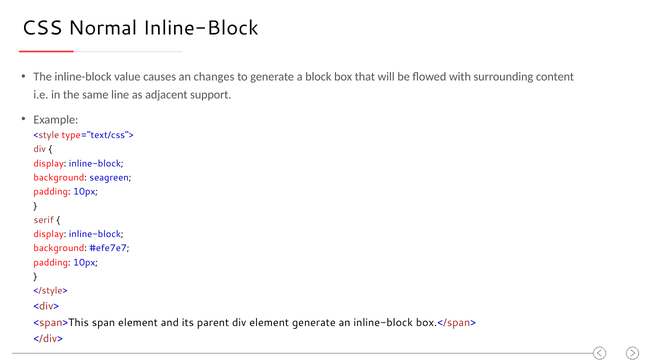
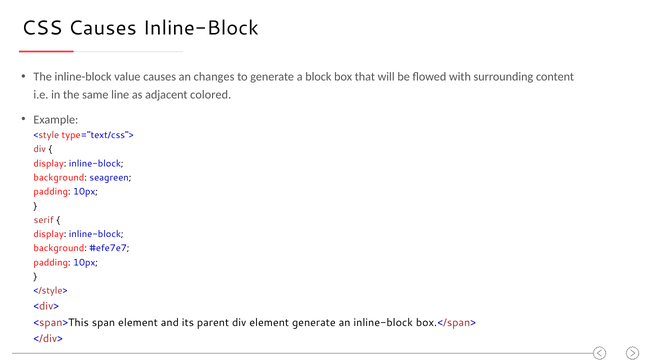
CSS Normal: Normal -> Causes
support: support -> colored
